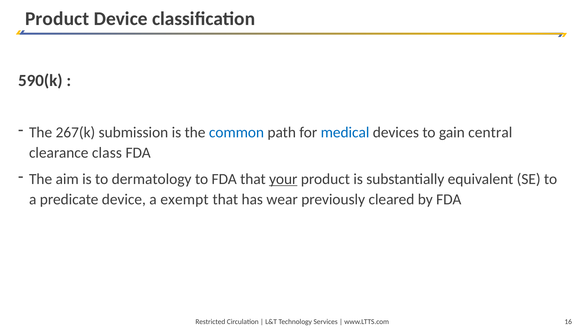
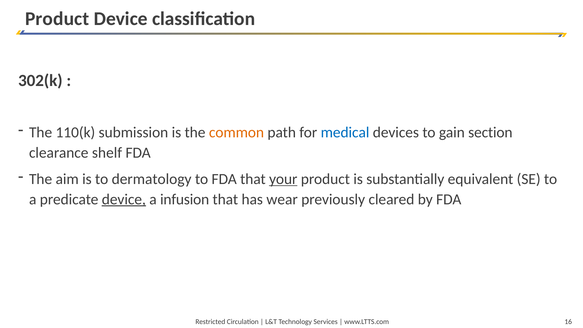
590(k: 590(k -> 302(k
267(k: 267(k -> 110(k
common colour: blue -> orange
central: central -> section
class: class -> shelf
device at (124, 199) underline: none -> present
exempt: exempt -> infusion
